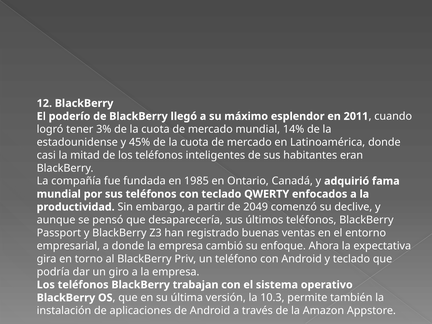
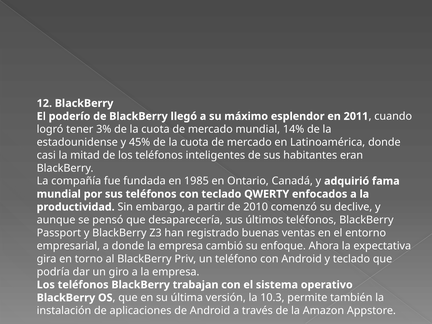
2049: 2049 -> 2010
